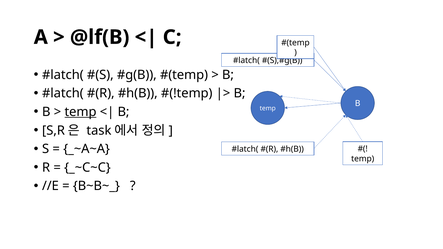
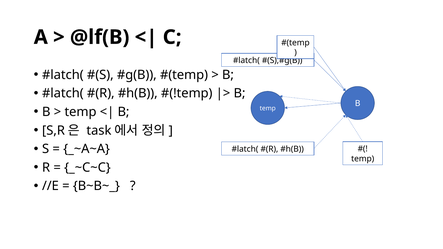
temp at (80, 112) underline: present -> none
